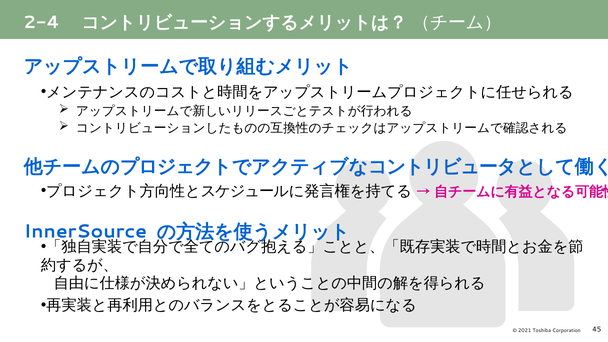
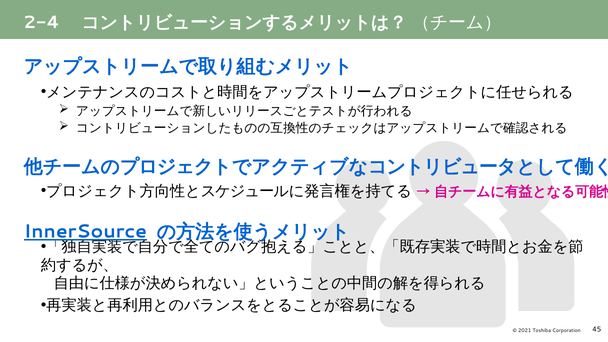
InnerSource underline: none -> present
